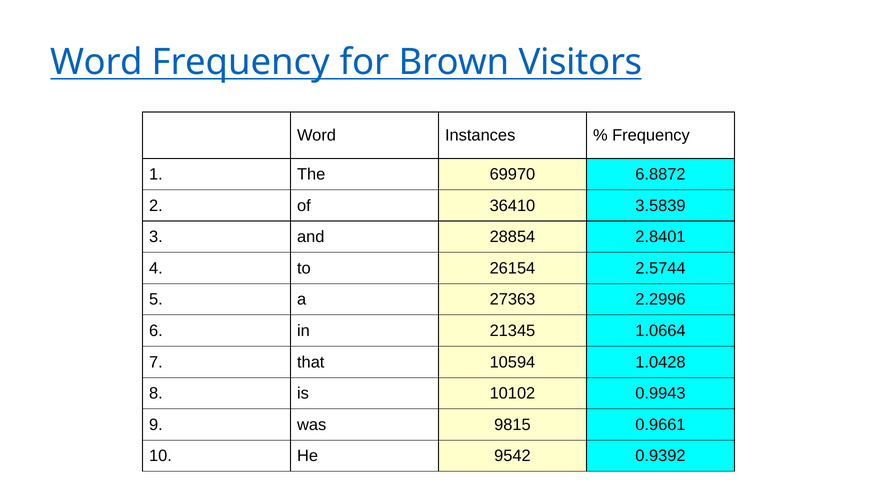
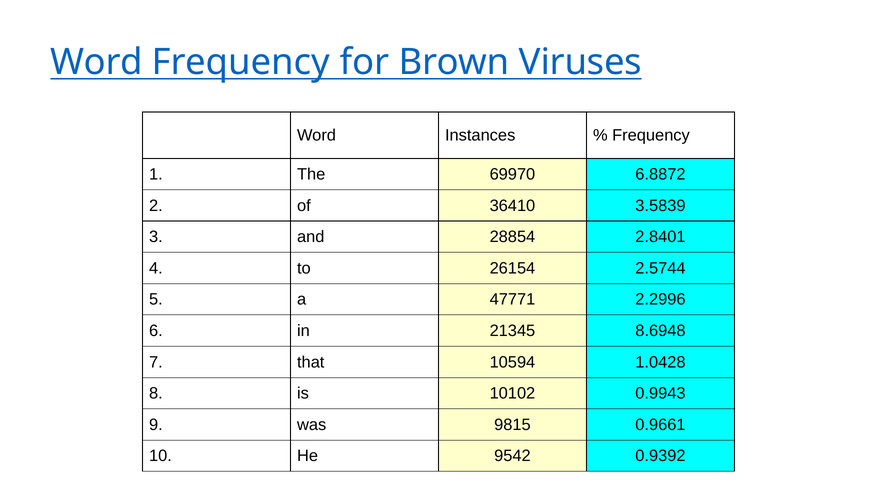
Visitors: Visitors -> Viruses
27363: 27363 -> 47771
1.0664: 1.0664 -> 8.6948
